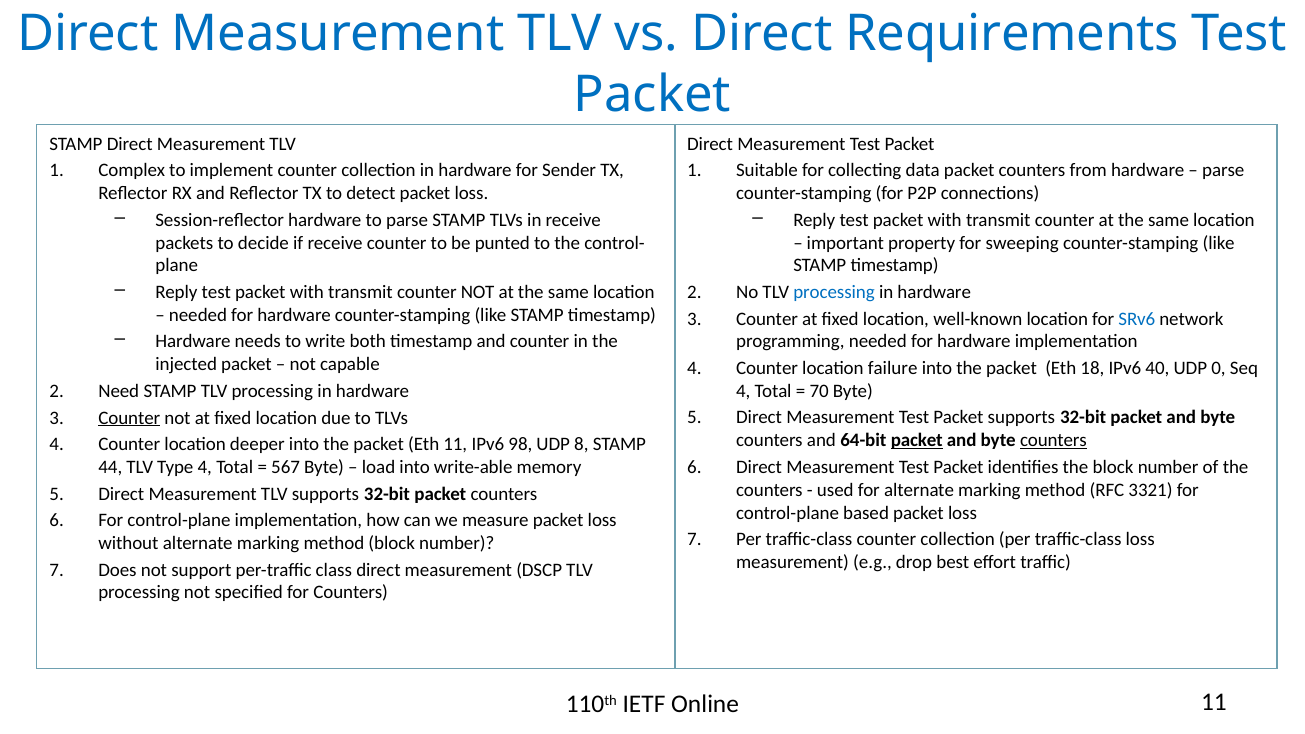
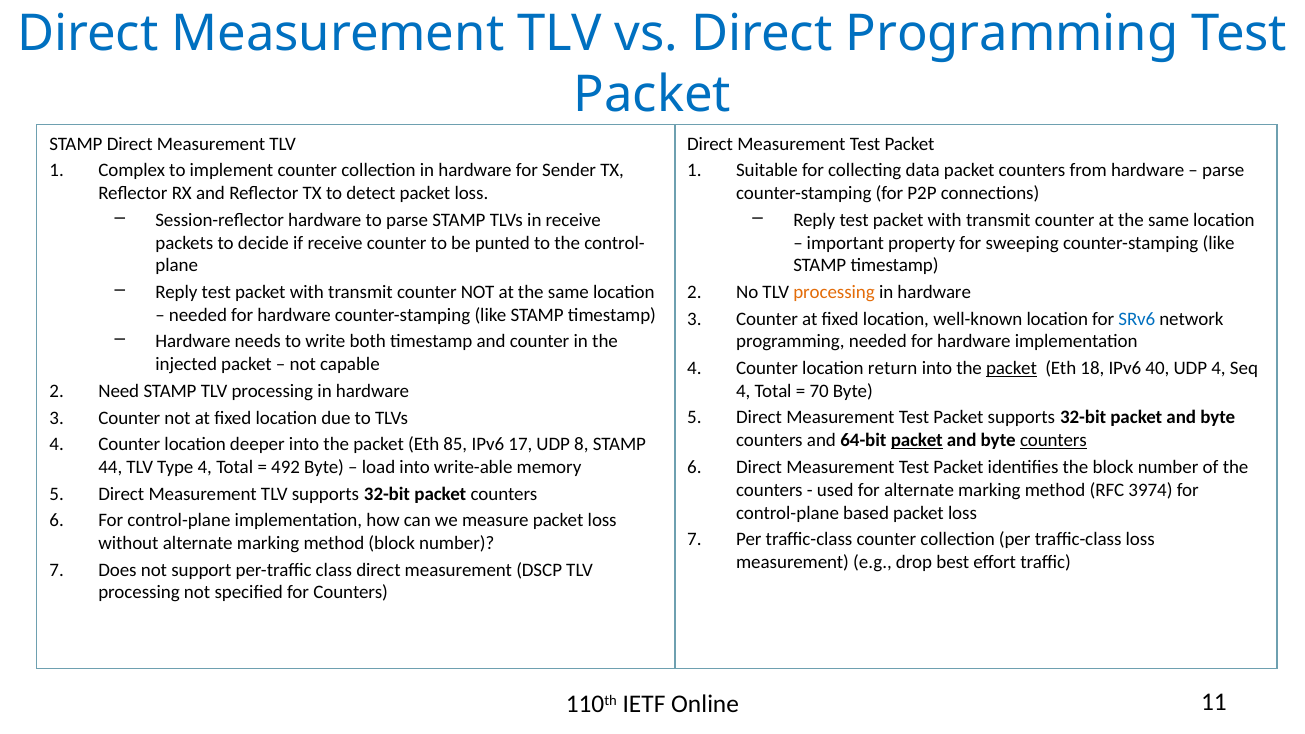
Direct Requirements: Requirements -> Programming
processing at (834, 292) colour: blue -> orange
failure: failure -> return
packet at (1011, 368) underline: none -> present
UDP 0: 0 -> 4
Counter at (129, 418) underline: present -> none
Eth 11: 11 -> 85
98: 98 -> 17
567: 567 -> 492
3321: 3321 -> 3974
